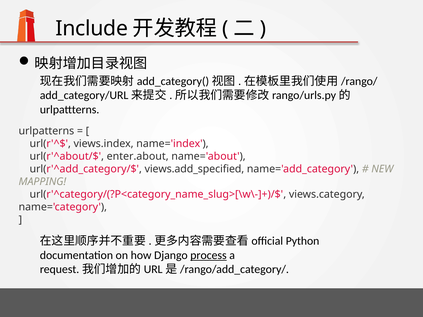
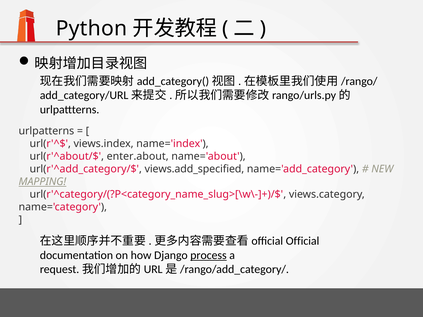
Include: Include -> Python
MAPPING underline: none -> present
Python: Python -> Official
